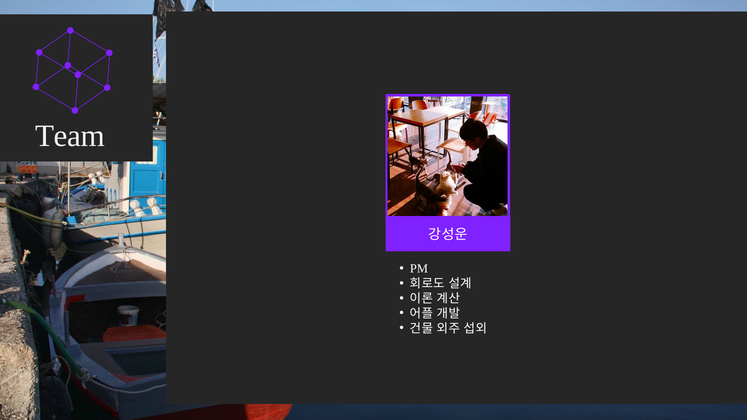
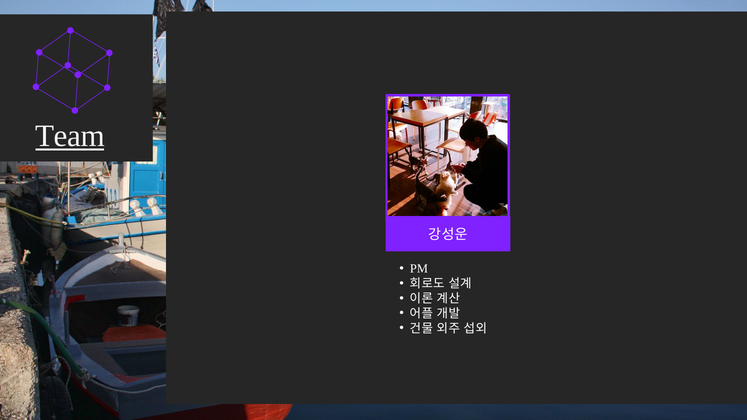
Team underline: none -> present
